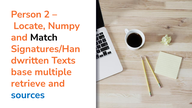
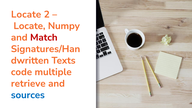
Person at (26, 14): Person -> Locate
Match colour: black -> red
base: base -> code
